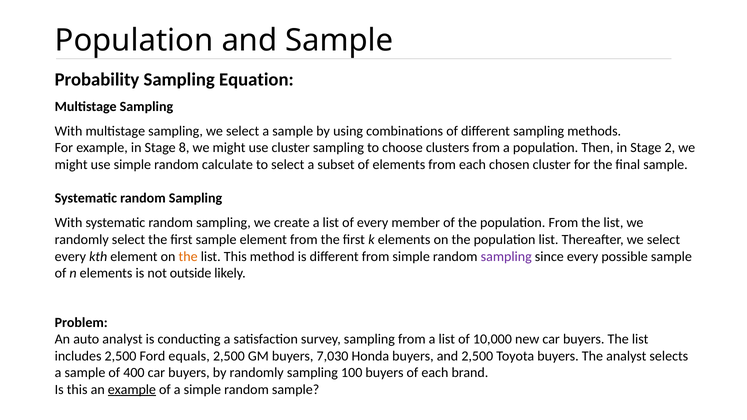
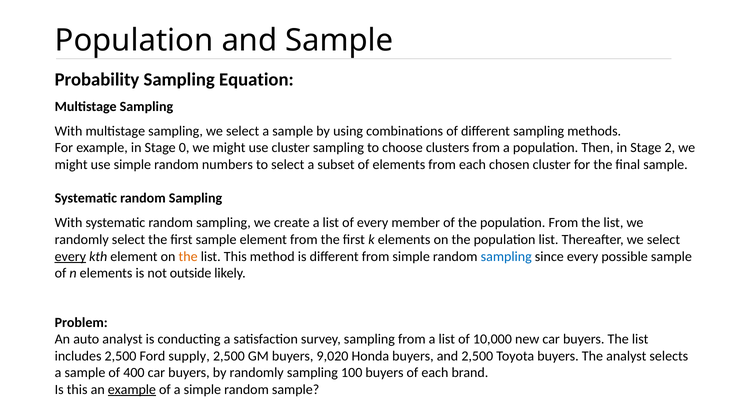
8: 8 -> 0
calculate: calculate -> numbers
every at (70, 257) underline: none -> present
sampling at (506, 257) colour: purple -> blue
equals: equals -> supply
7,030: 7,030 -> 9,020
